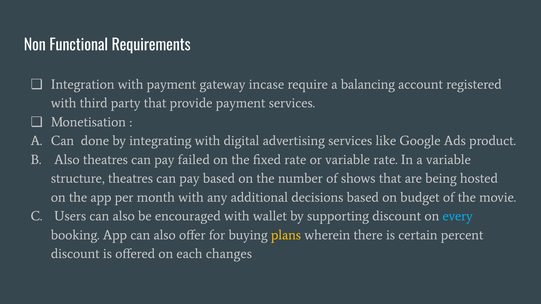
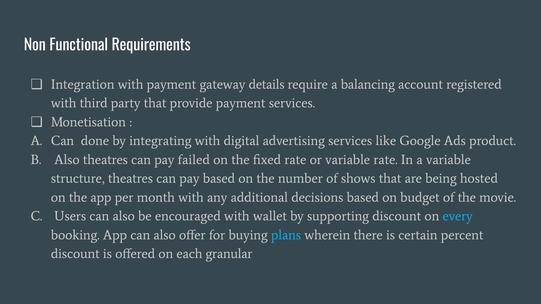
incase: incase -> details
plans colour: yellow -> light blue
changes: changes -> granular
